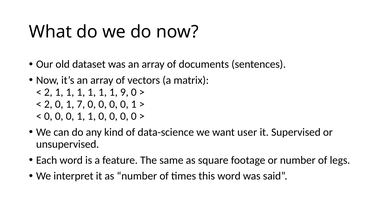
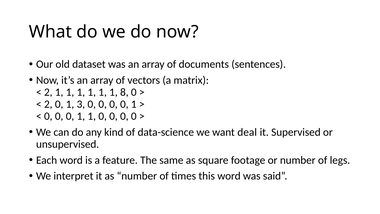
9: 9 -> 8
7: 7 -> 3
user: user -> deal
